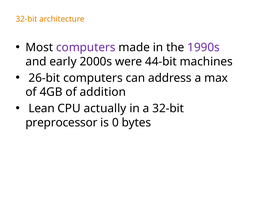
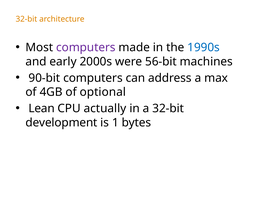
1990s colour: purple -> blue
44-bit: 44-bit -> 56-bit
26-bit: 26-bit -> 90-bit
addition: addition -> optional
preprocessor: preprocessor -> development
0: 0 -> 1
